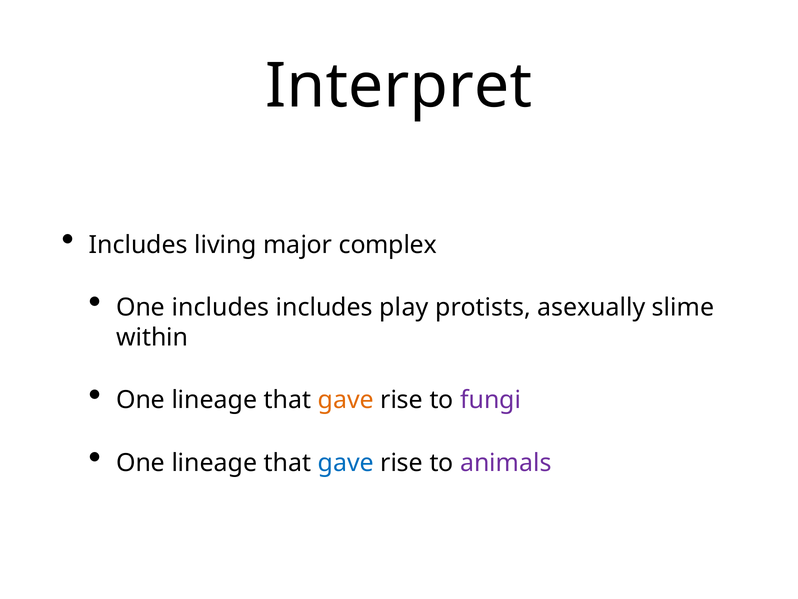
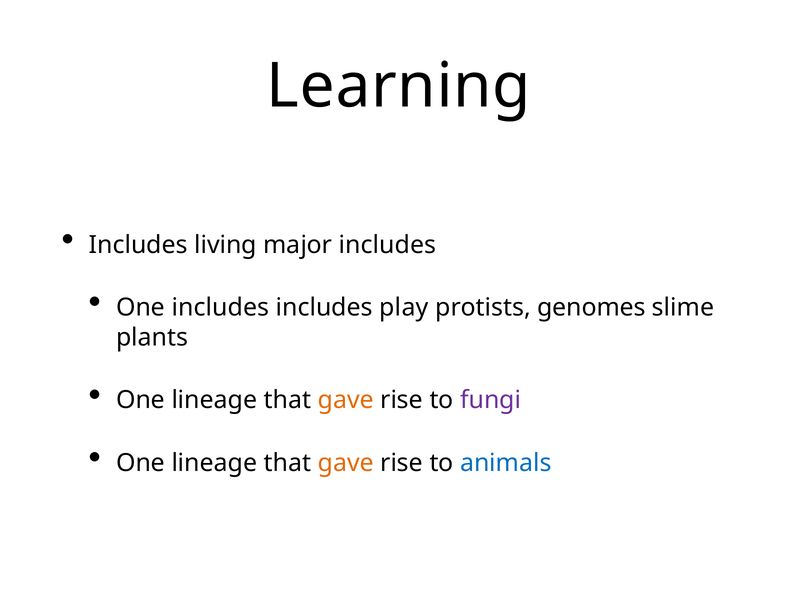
Interpret: Interpret -> Learning
major complex: complex -> includes
asexually: asexually -> genomes
within: within -> plants
gave at (346, 463) colour: blue -> orange
animals colour: purple -> blue
